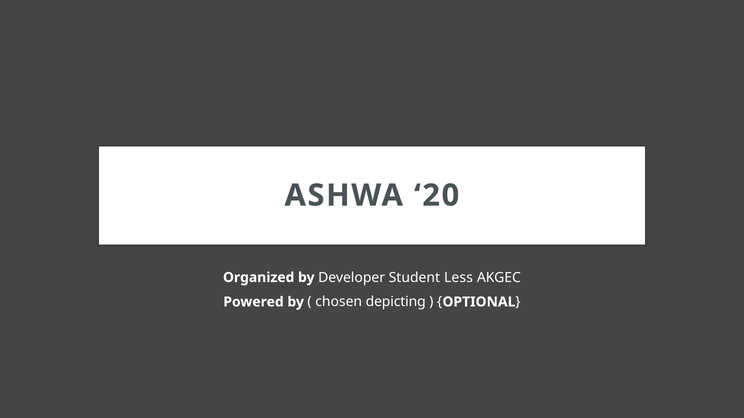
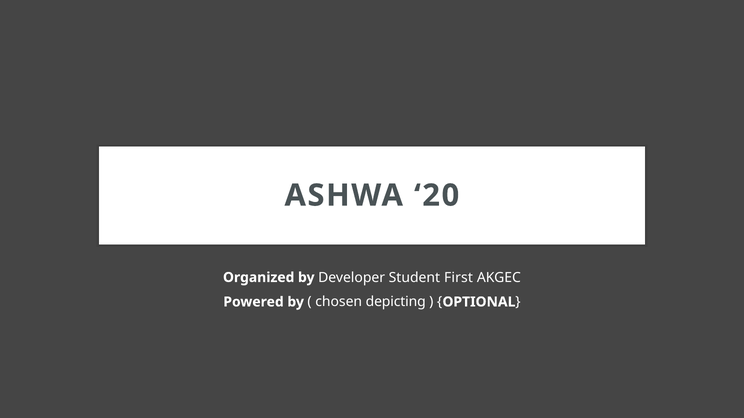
Less: Less -> First
